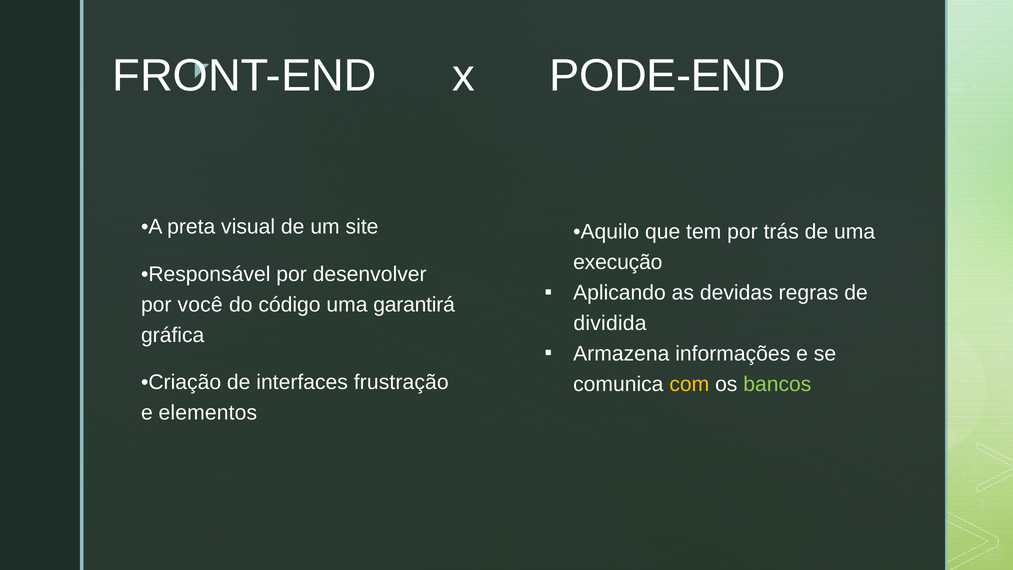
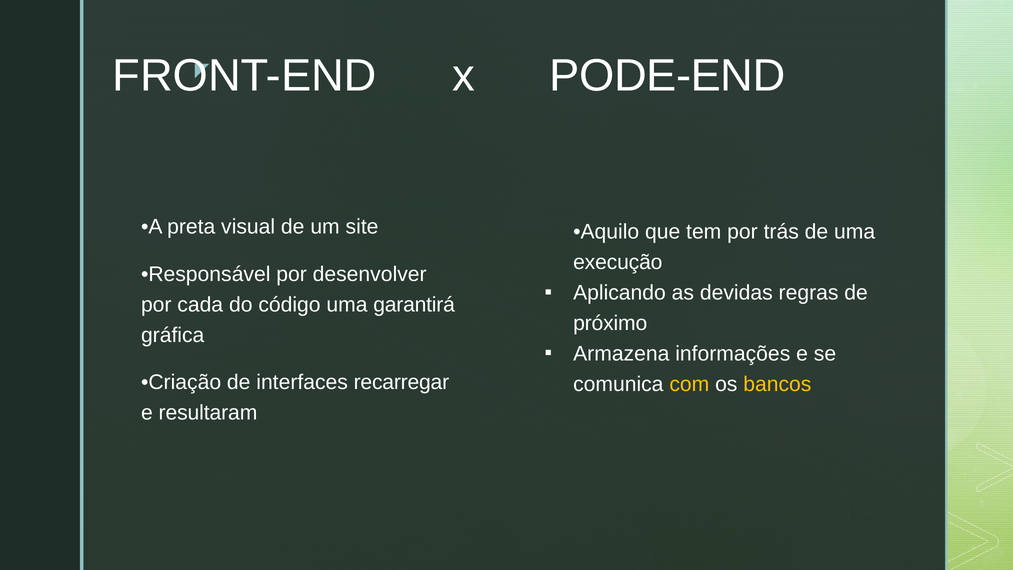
você: você -> cada
dividida: dividida -> próximo
frustração: frustração -> recarregar
bancos colour: light green -> yellow
elementos: elementos -> resultaram
